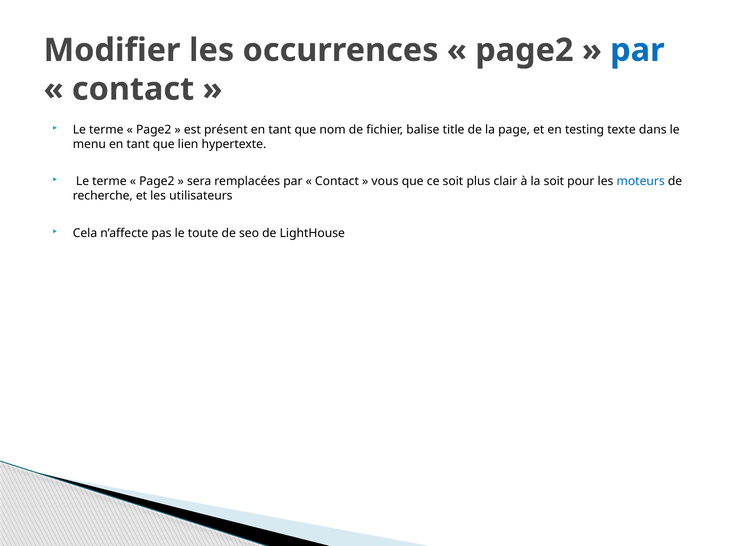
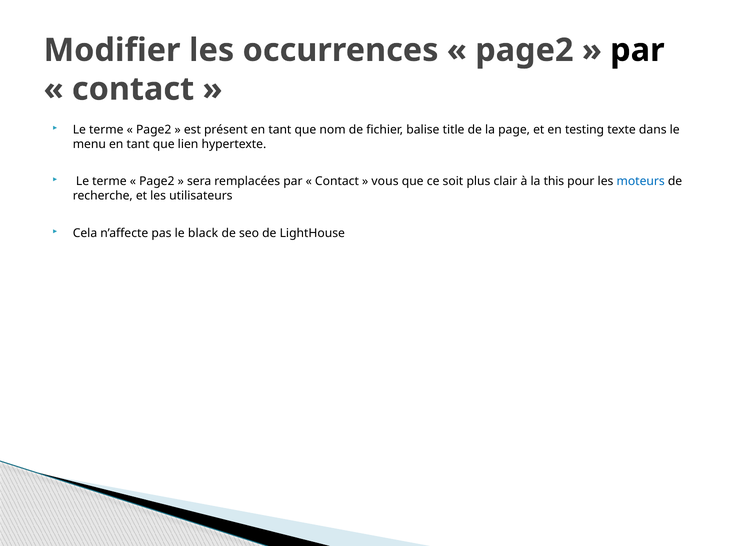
par at (637, 50) colour: blue -> black
la soit: soit -> this
toute: toute -> black
